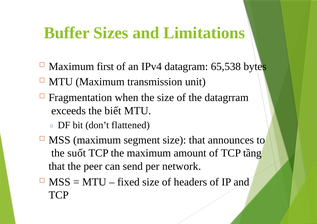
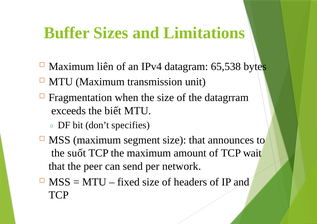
first: first -> liên
flattened: flattened -> specifies
tầng: tầng -> wait
